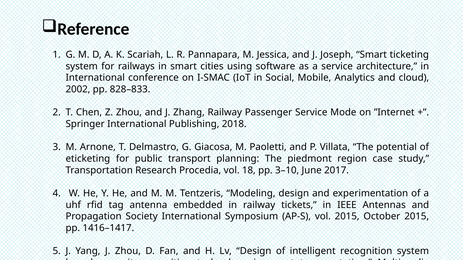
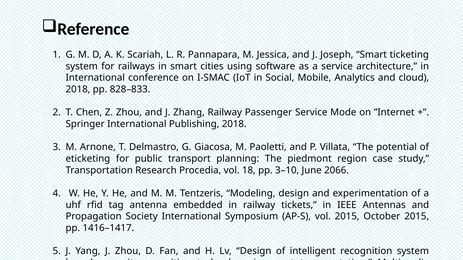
2002 at (78, 89): 2002 -> 2018
2017: 2017 -> 2066
